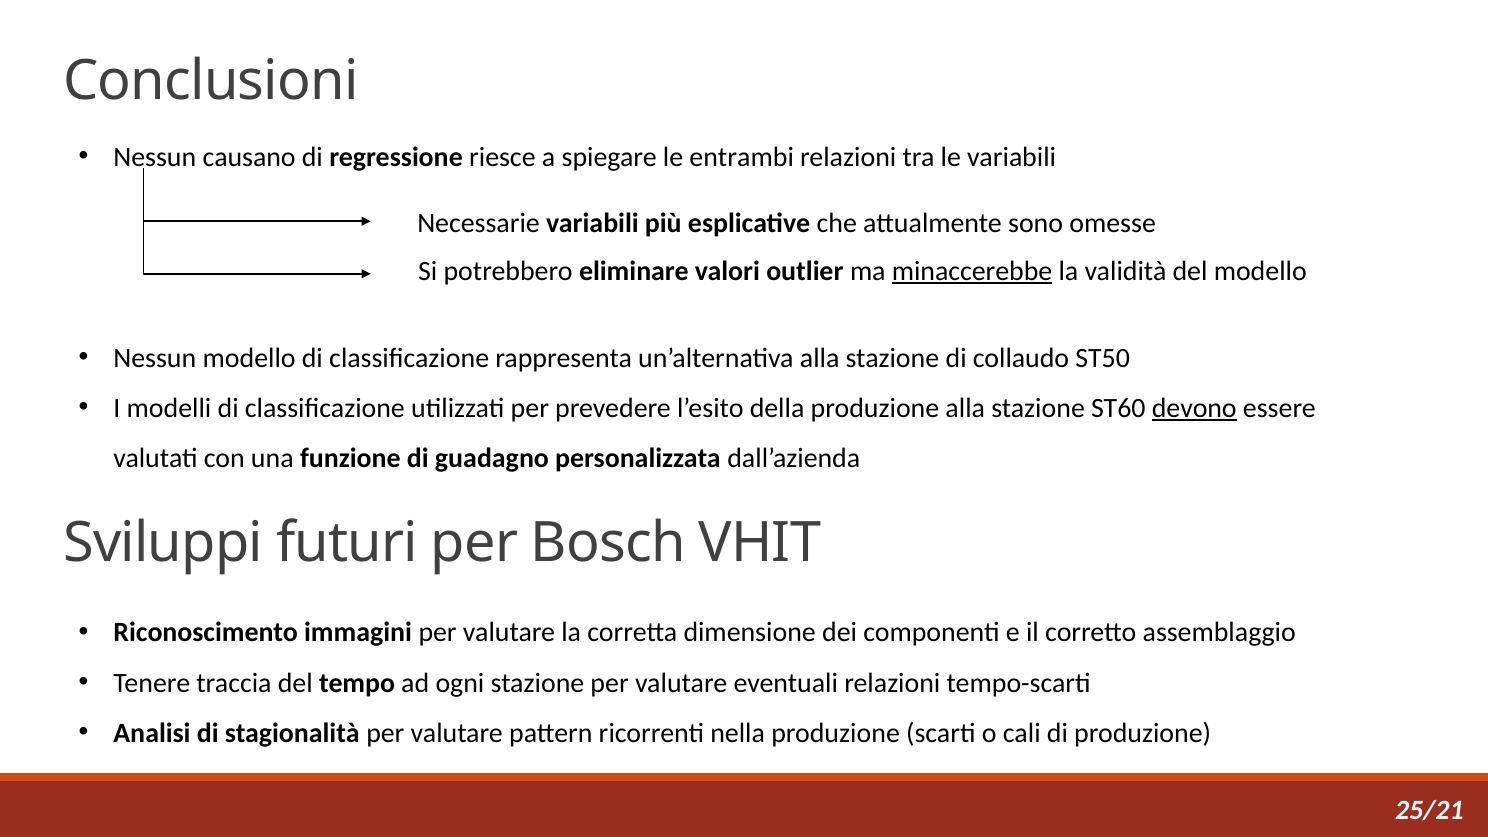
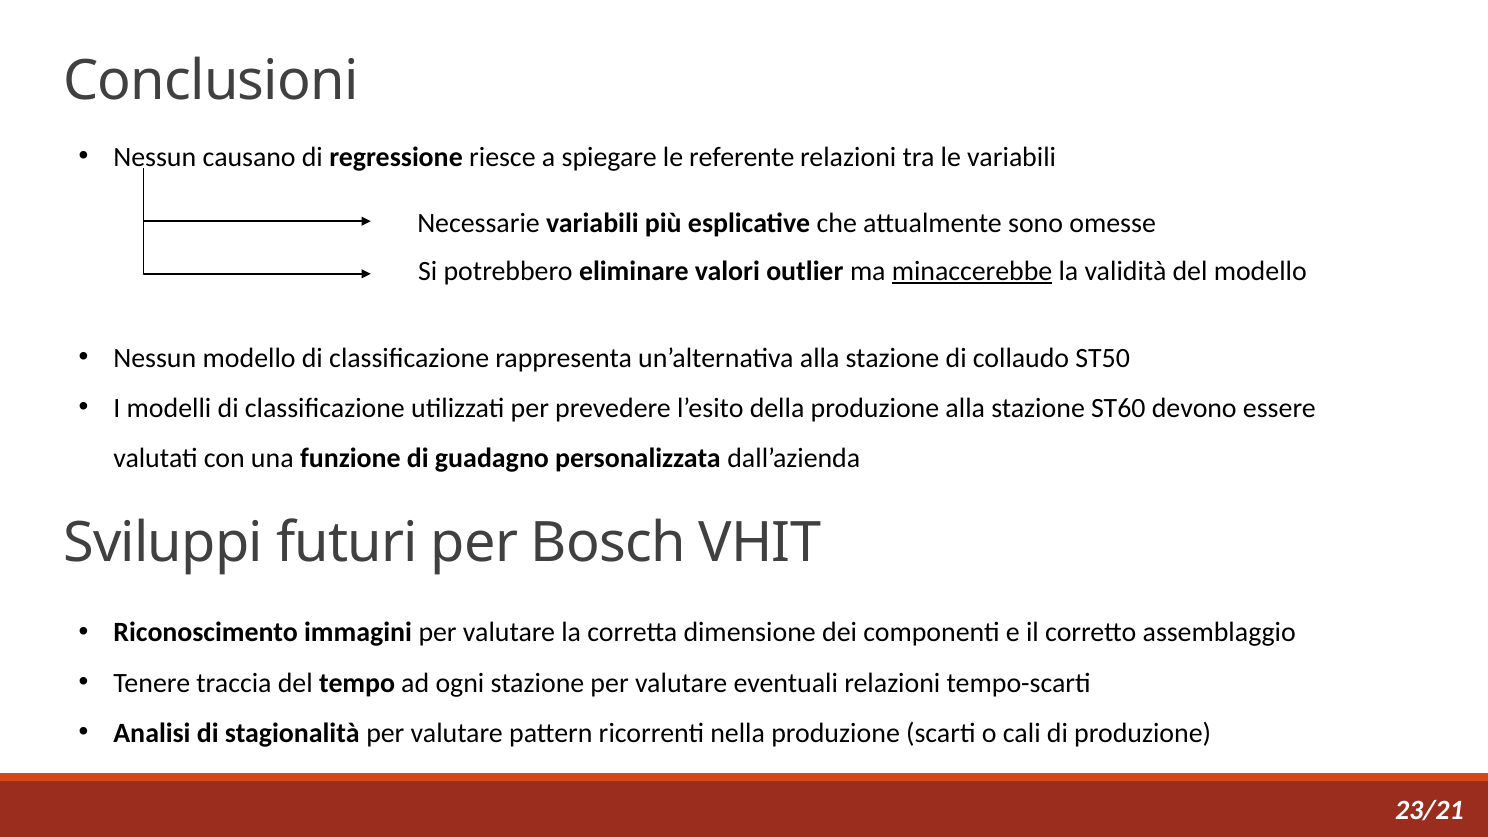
entrambi: entrambi -> referente
devono underline: present -> none
25/21: 25/21 -> 23/21
